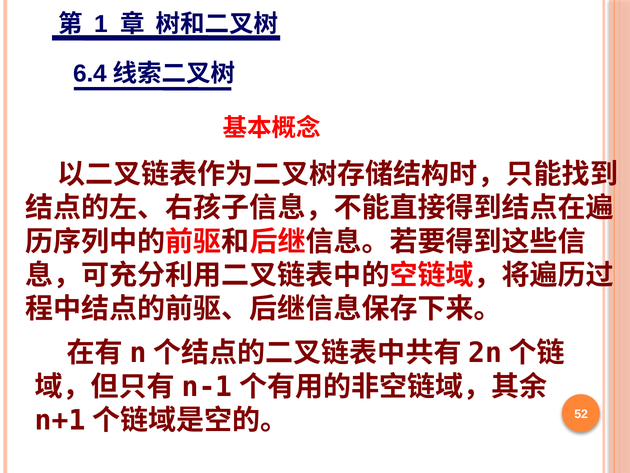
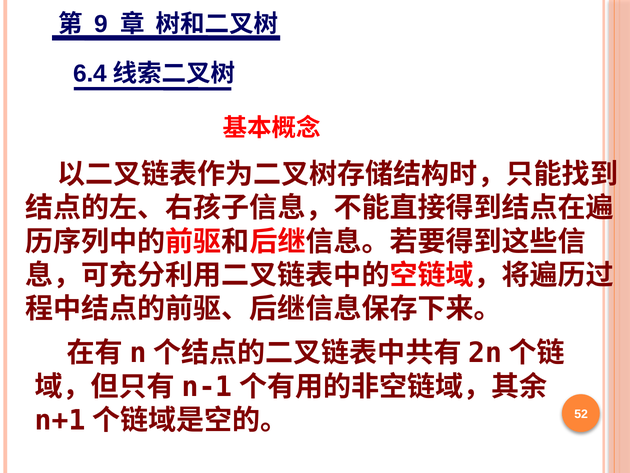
1: 1 -> 9
